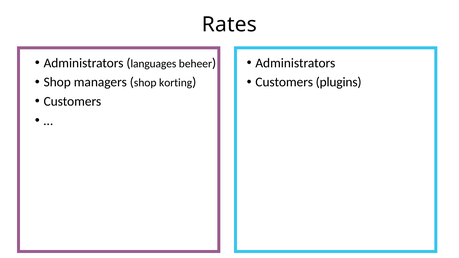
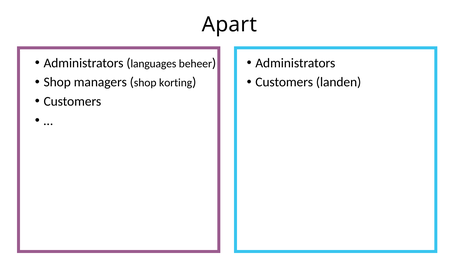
Rates: Rates -> Apart
plugins: plugins -> landen
